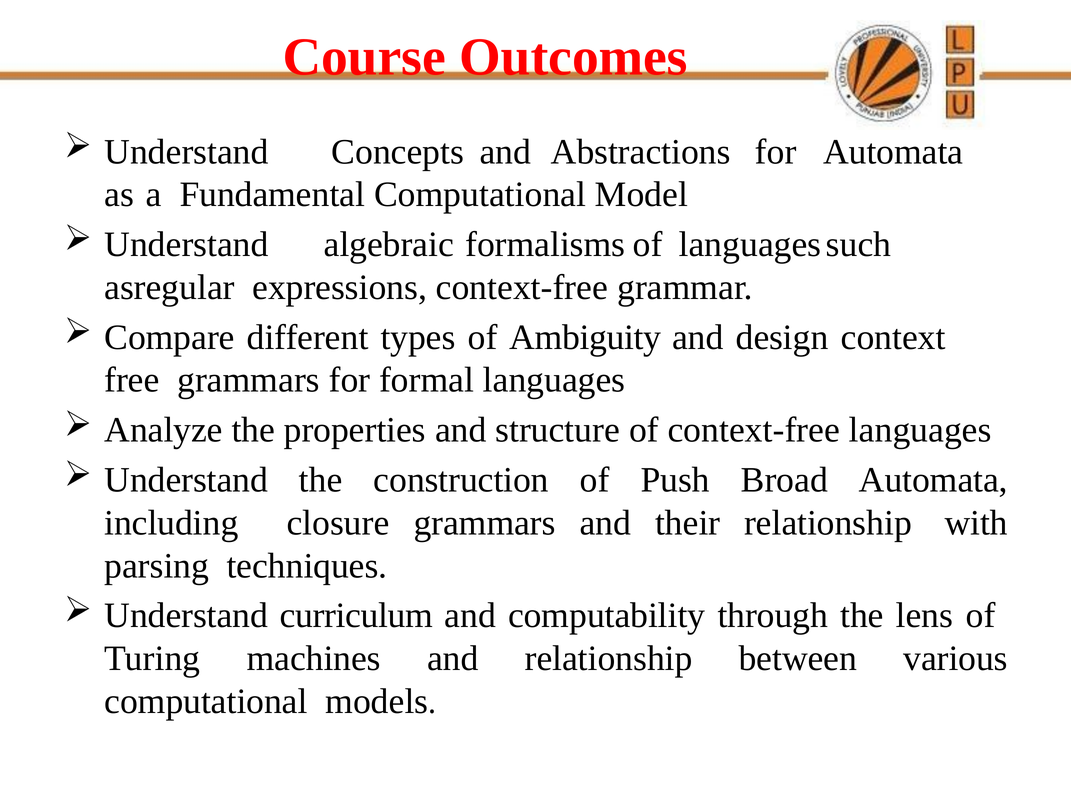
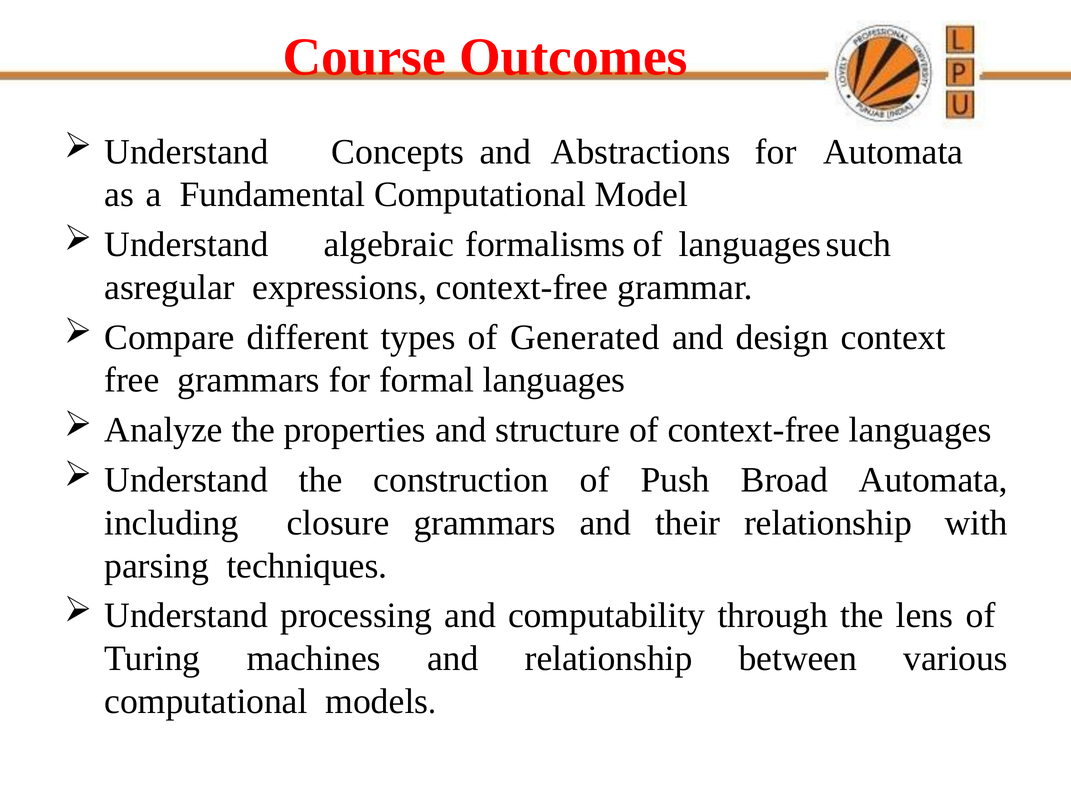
Ambiguity: Ambiguity -> Generated
curriculum: curriculum -> processing
